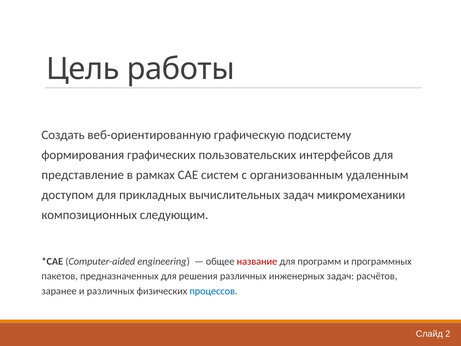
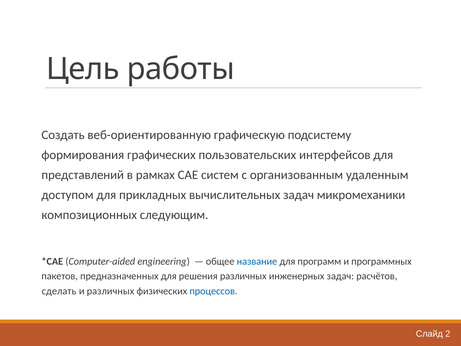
представление: представление -> представлений
название colour: red -> blue
заранее: заранее -> сделать
